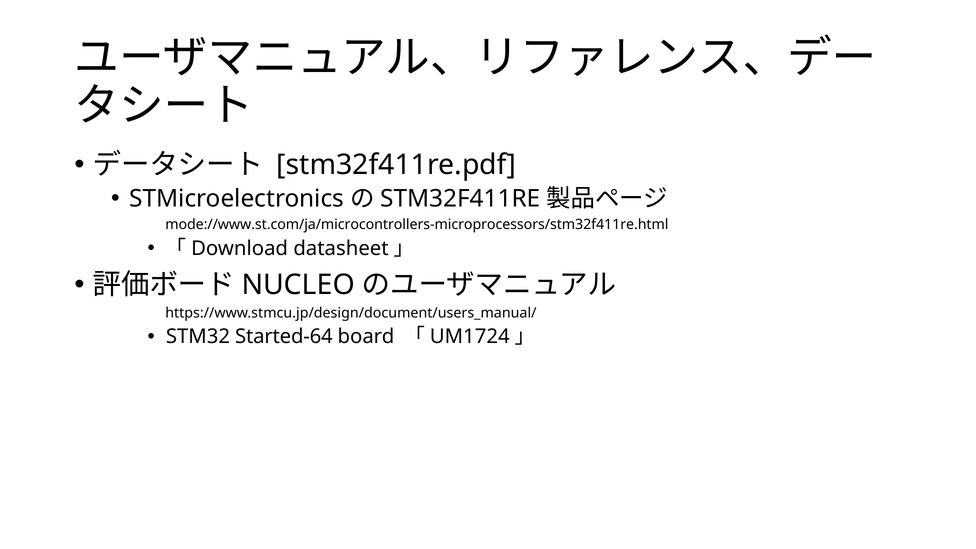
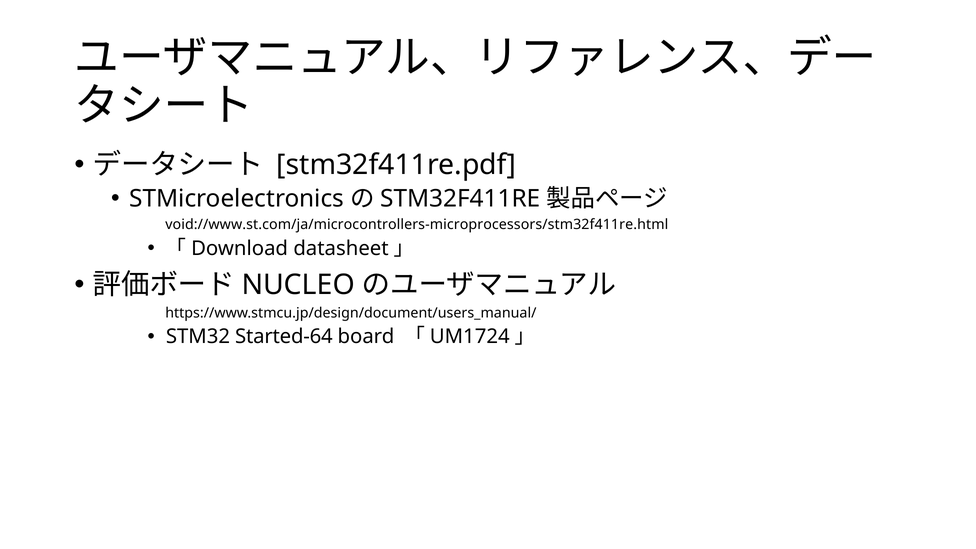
mode://www.st.com/ja/microcontrollers-microprocessors/stm32f411re.html: mode://www.st.com/ja/microcontrollers-microprocessors/stm32f411re.html -> void://www.st.com/ja/microcontrollers-microprocessors/stm32f411re.html
